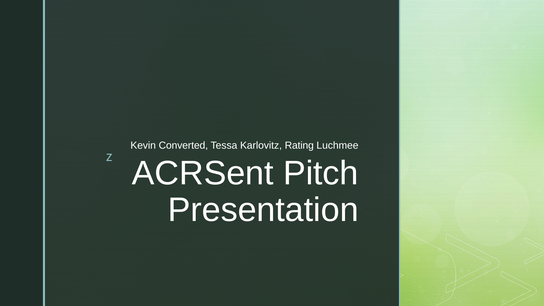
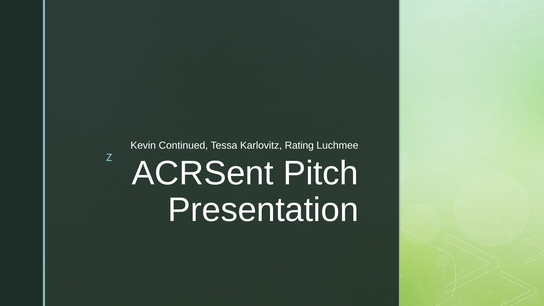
Converted: Converted -> Continued
